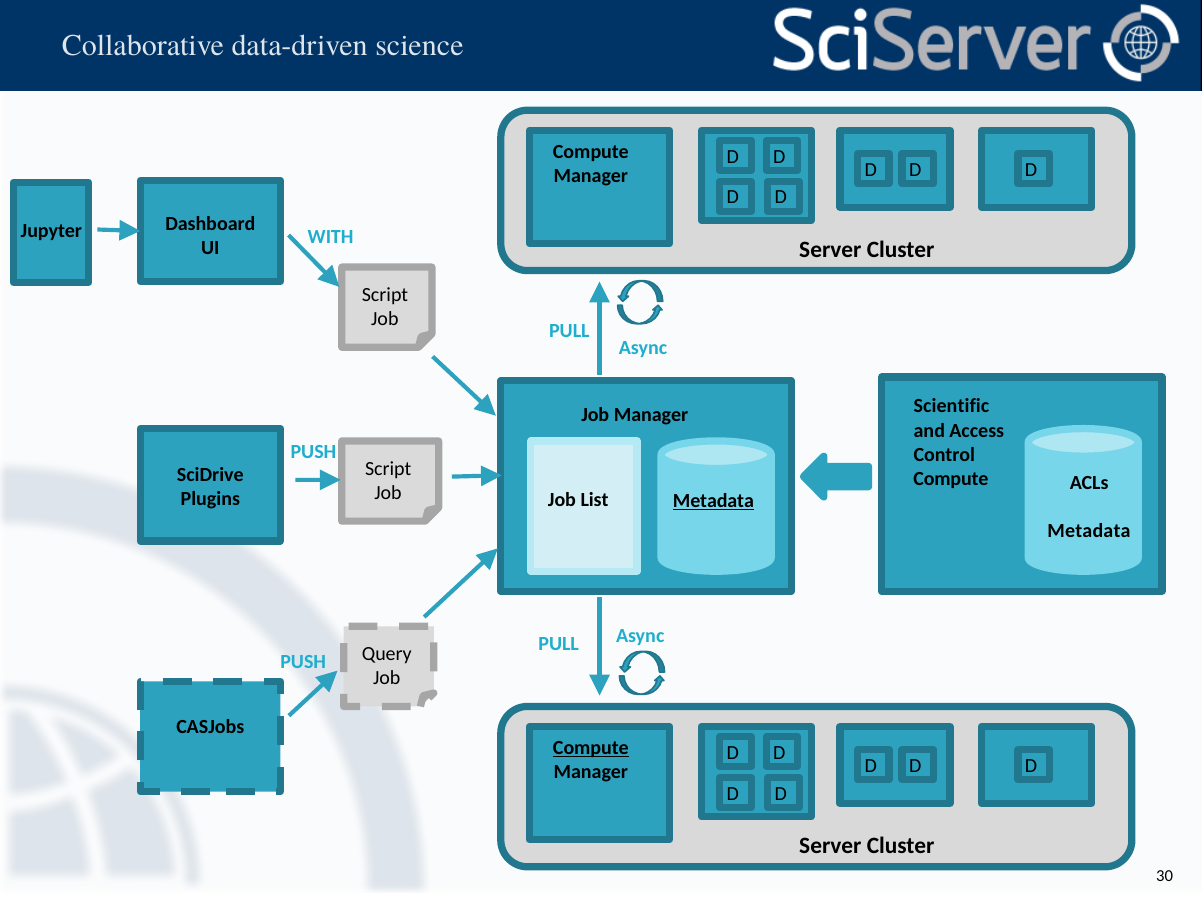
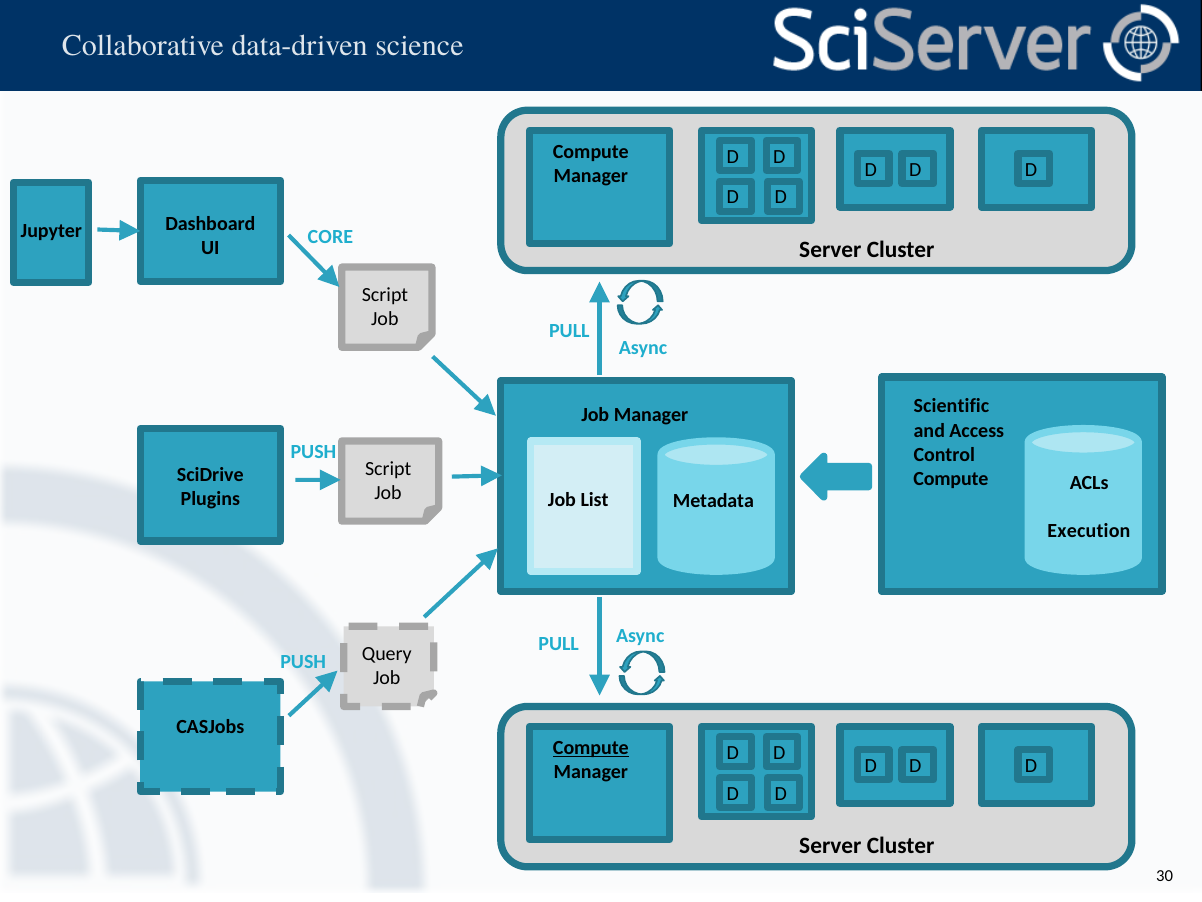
WITH: WITH -> CORE
Metadata at (713, 501) underline: present -> none
Metadata at (1089, 531): Metadata -> Execution
